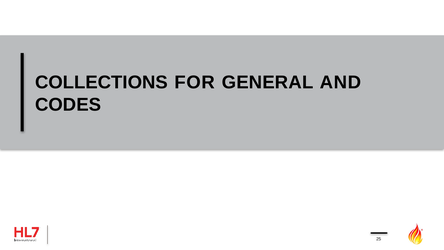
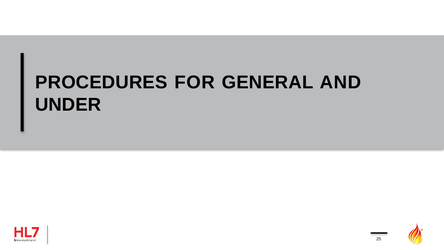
COLLECTIONS: COLLECTIONS -> PROCEDURES
CODES: CODES -> UNDER
